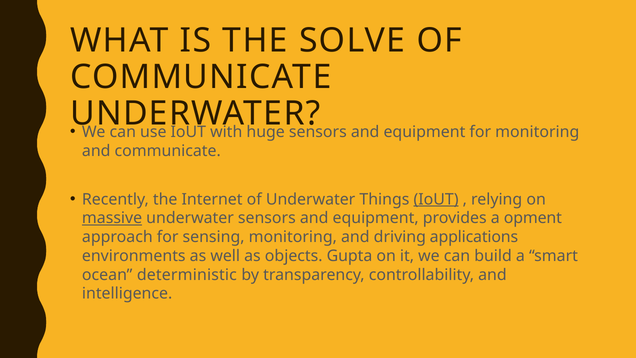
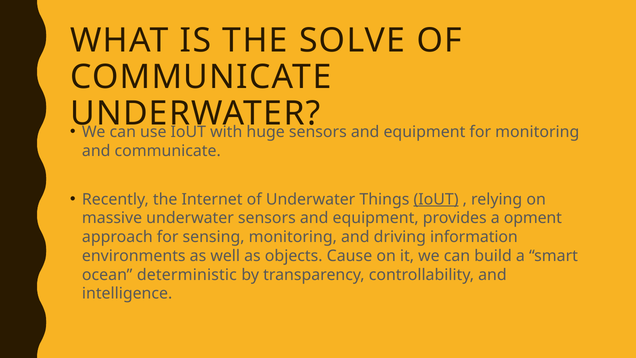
massive underline: present -> none
applications: applications -> information
Gupta: Gupta -> Cause
